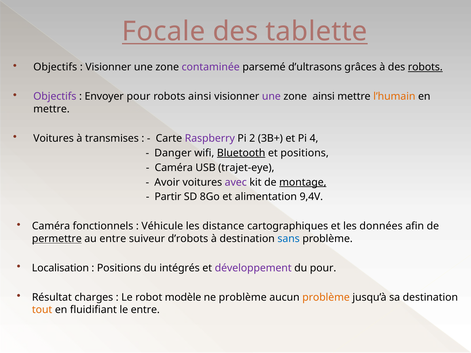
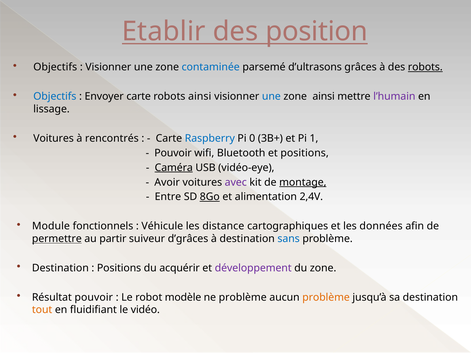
Focale: Focale -> Etablir
tablette: tablette -> position
contaminée colour: purple -> blue
Objectifs at (55, 97) colour: purple -> blue
Envoyer pour: pour -> carte
une at (271, 97) colour: purple -> blue
l’humain colour: orange -> purple
mettre at (51, 109): mettre -> lissage
transmises: transmises -> rencontrés
Raspberry colour: purple -> blue
2: 2 -> 0
4: 4 -> 1
Danger at (173, 153): Danger -> Pouvoir
Bluetooth underline: present -> none
Caméra at (174, 168) underline: none -> present
trajet-eye: trajet-eye -> vidéo-eye
Partir: Partir -> Entre
8Go underline: none -> present
9,4V: 9,4V -> 2,4V
Caméra at (51, 226): Caméra -> Module
au entre: entre -> partir
d’robots: d’robots -> d’grâces
Localisation at (60, 268): Localisation -> Destination
intégrés: intégrés -> acquérir
du pour: pour -> zone
Résultat charges: charges -> pouvoir
le entre: entre -> vidéo
